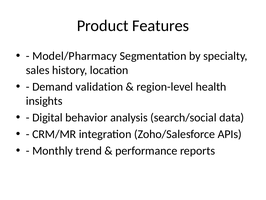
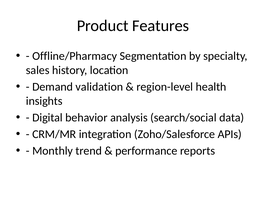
Model/Pharmacy: Model/Pharmacy -> Offline/Pharmacy
